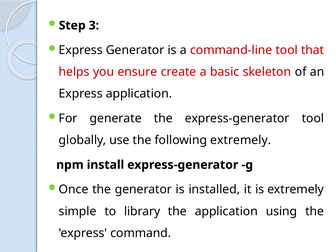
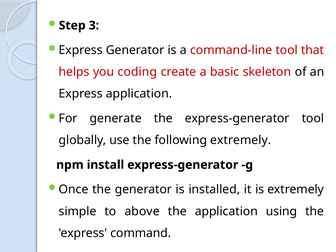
ensure: ensure -> coding
library: library -> above
